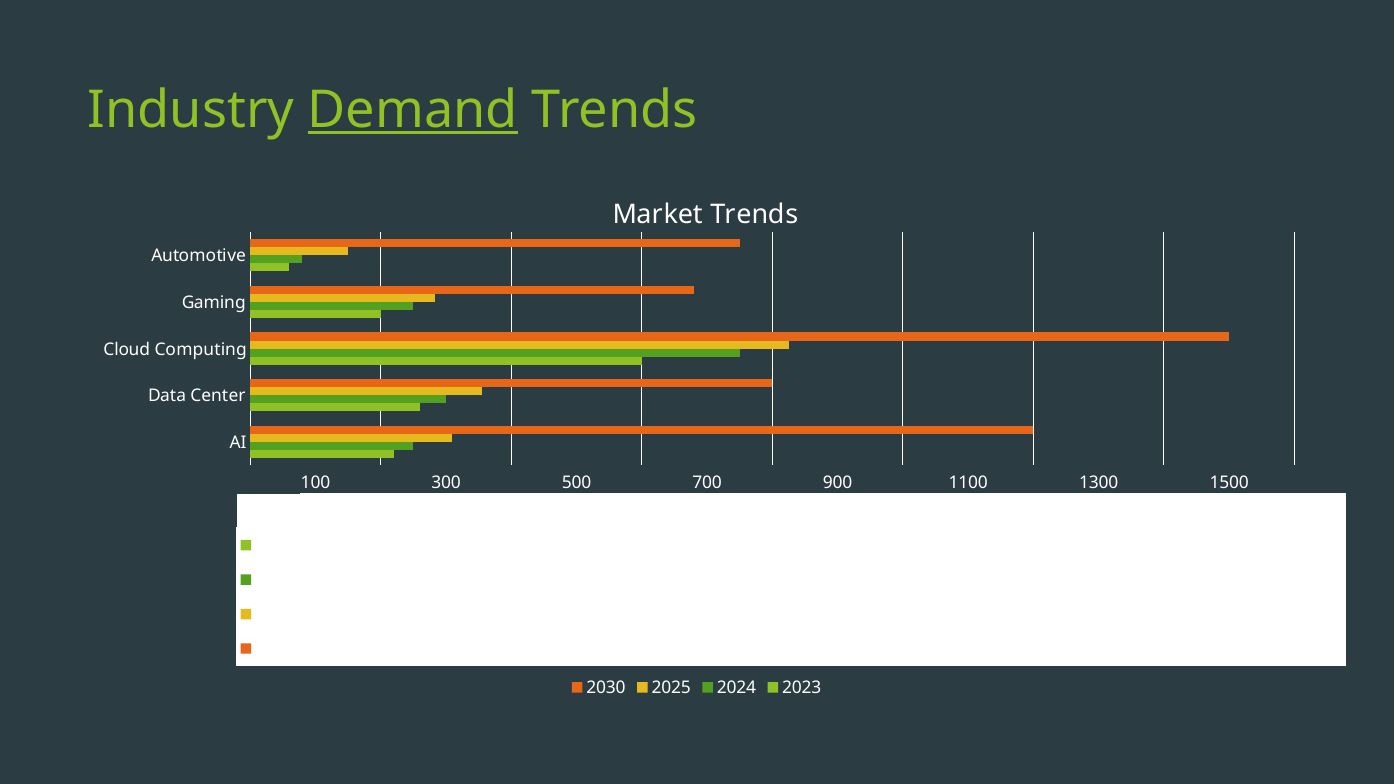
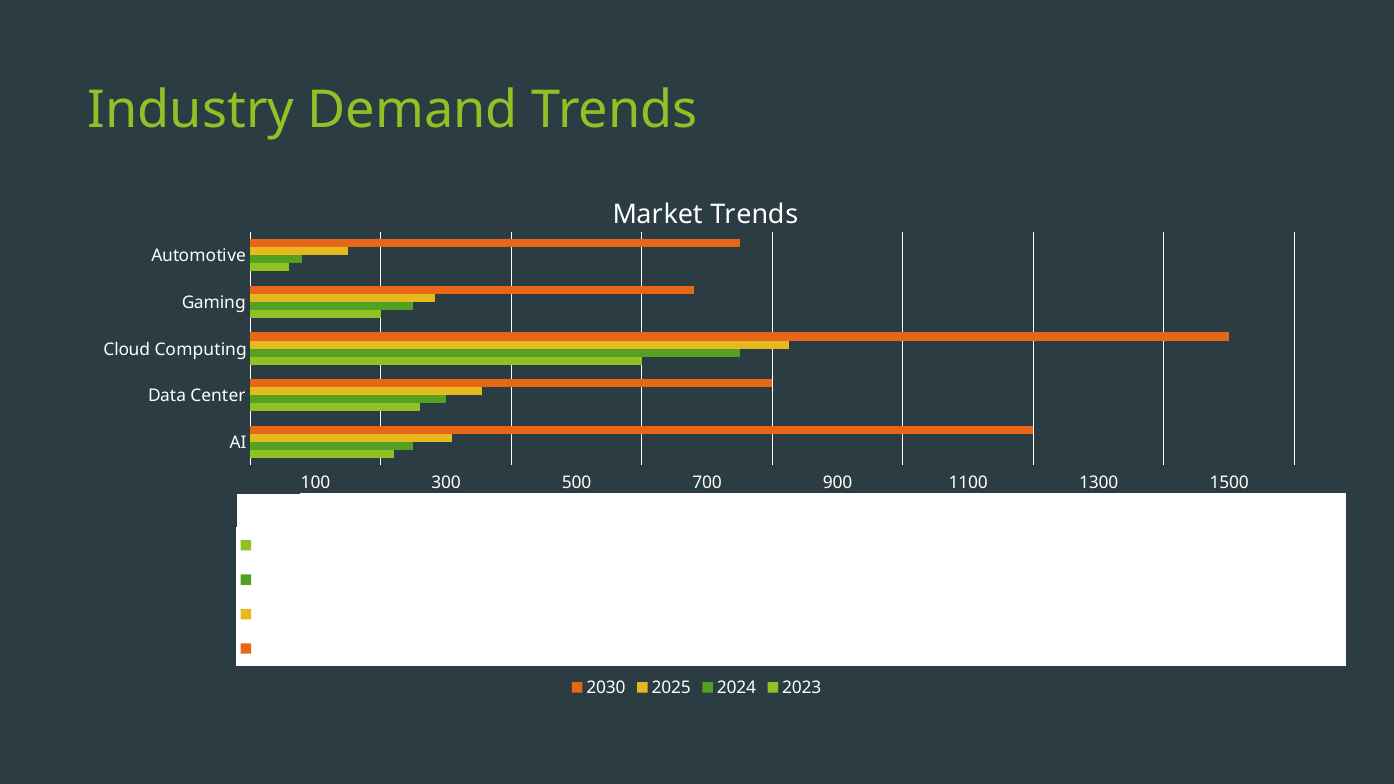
Demand underline: present -> none
